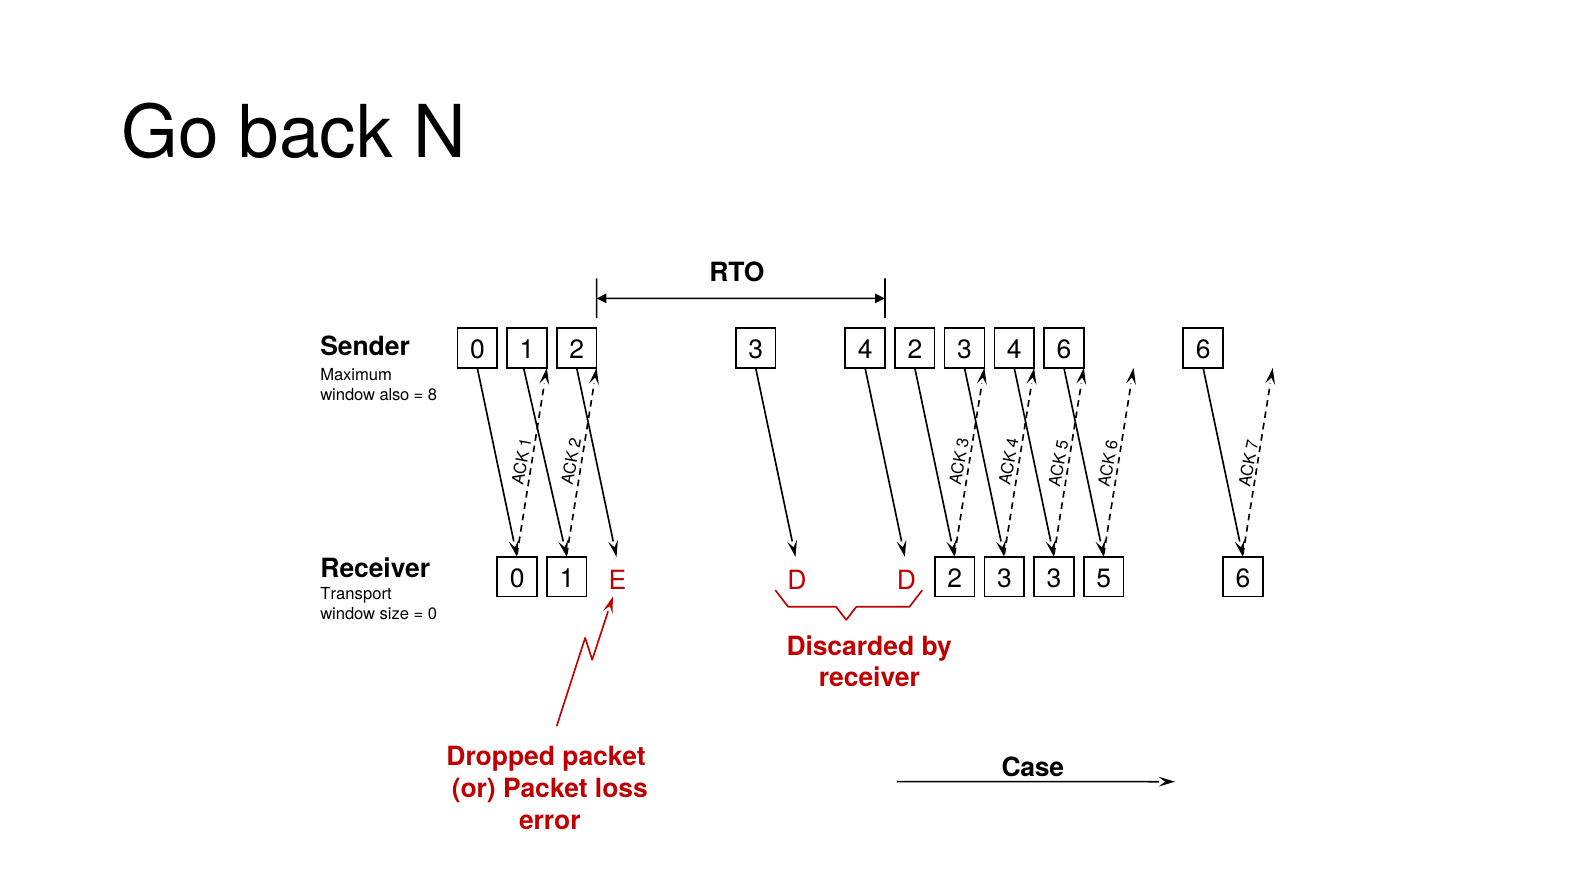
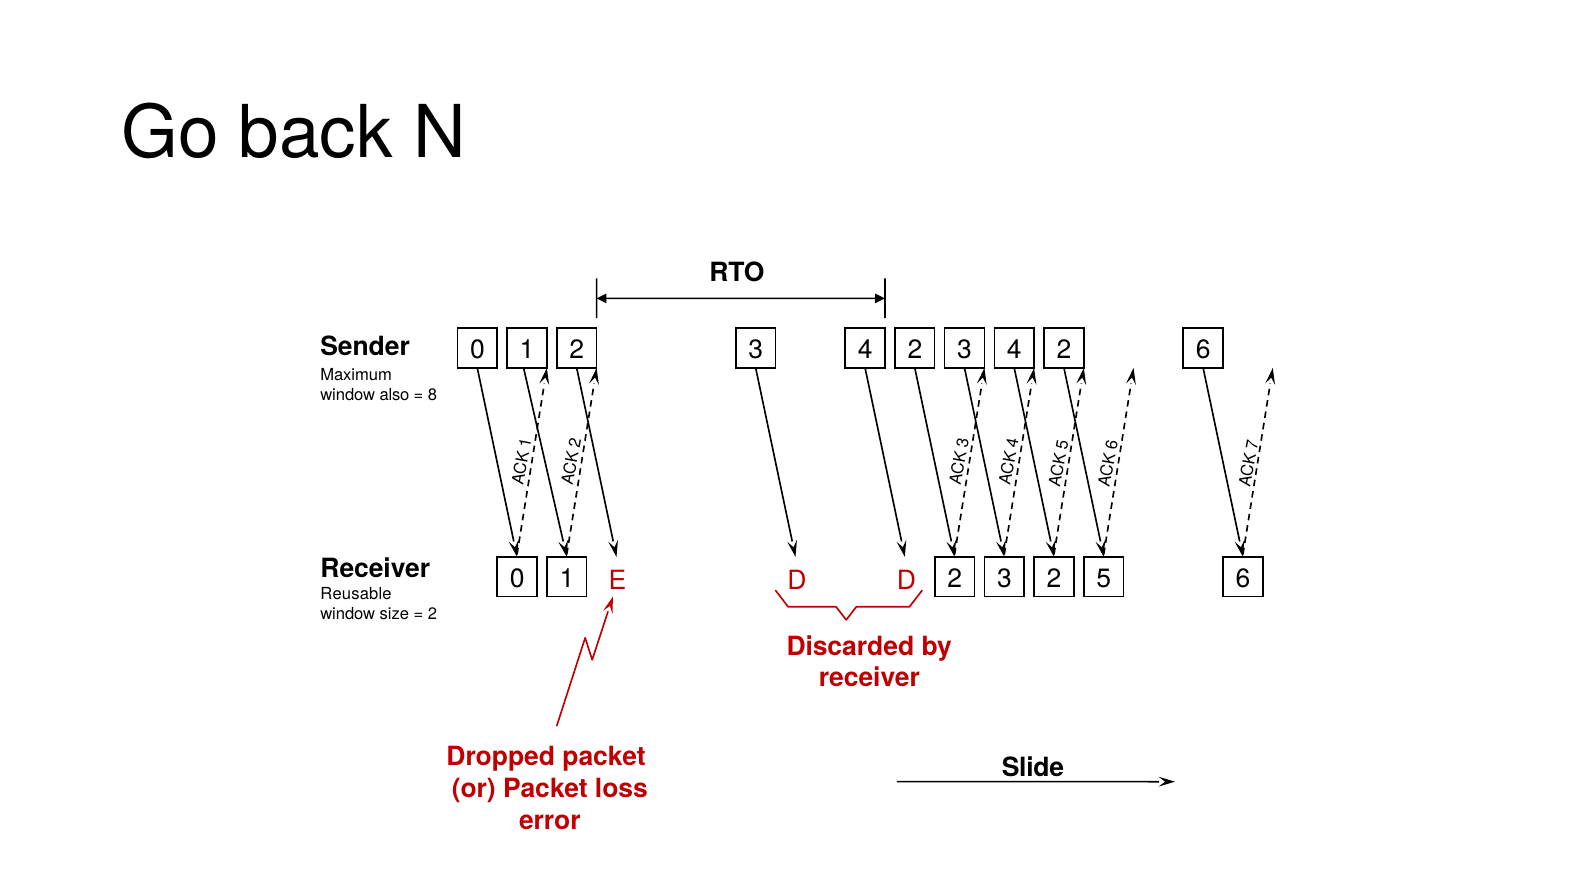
4 6: 6 -> 2
3 at (1054, 579): 3 -> 2
Transport: Transport -> Reusable
0 at (433, 614): 0 -> 2
Case: Case -> Slide
